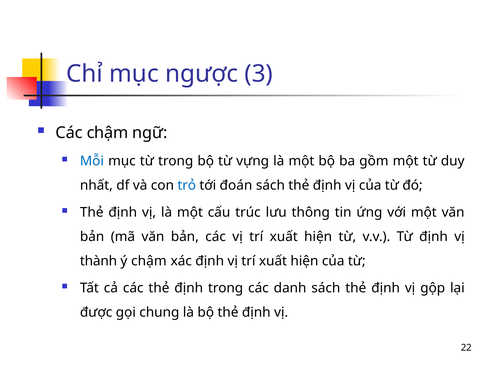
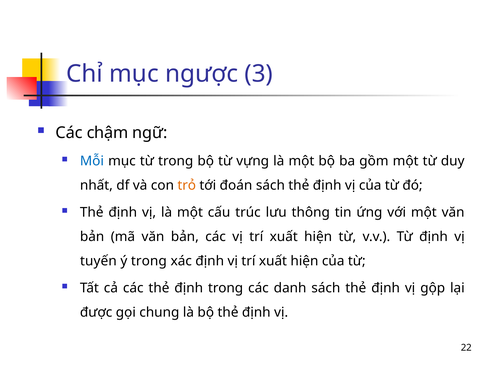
trỏ colour: blue -> orange
thành: thành -> tuyến
ý chậm: chậm -> trong
